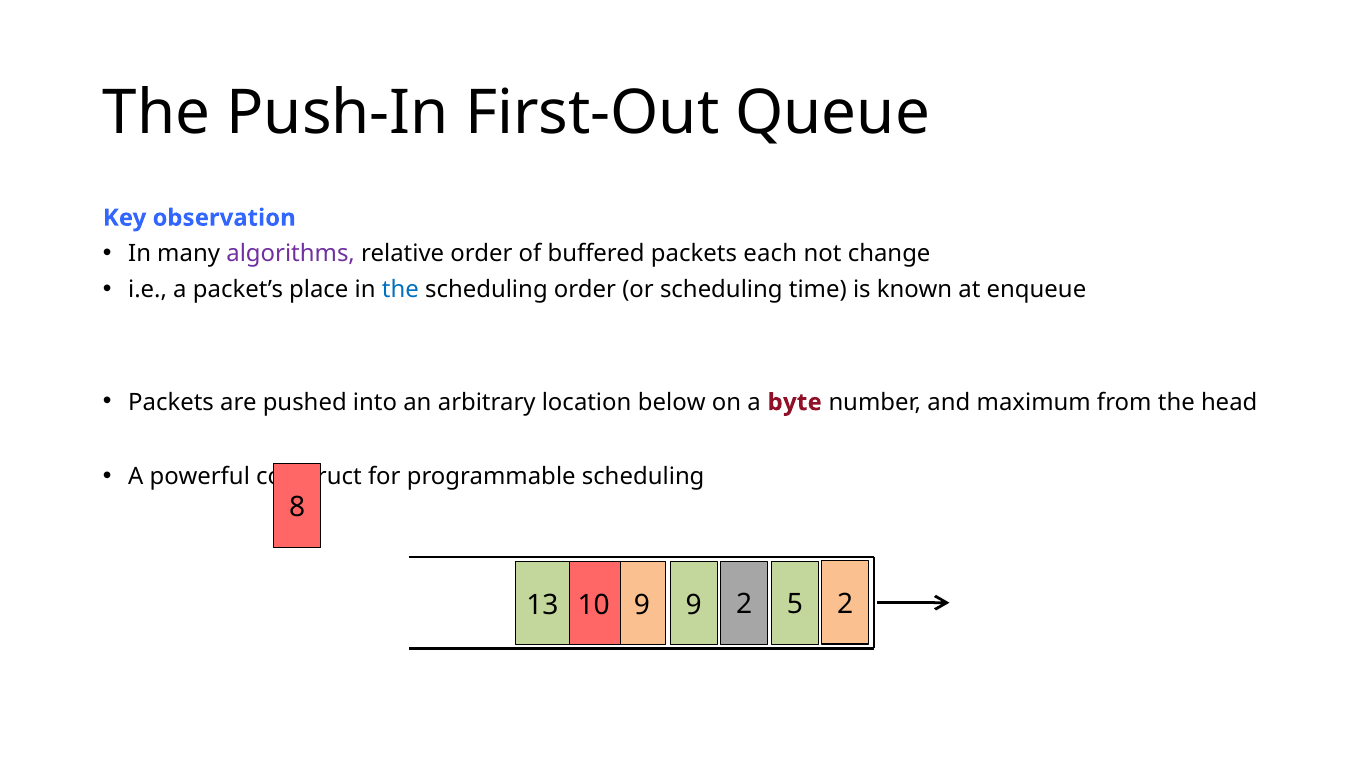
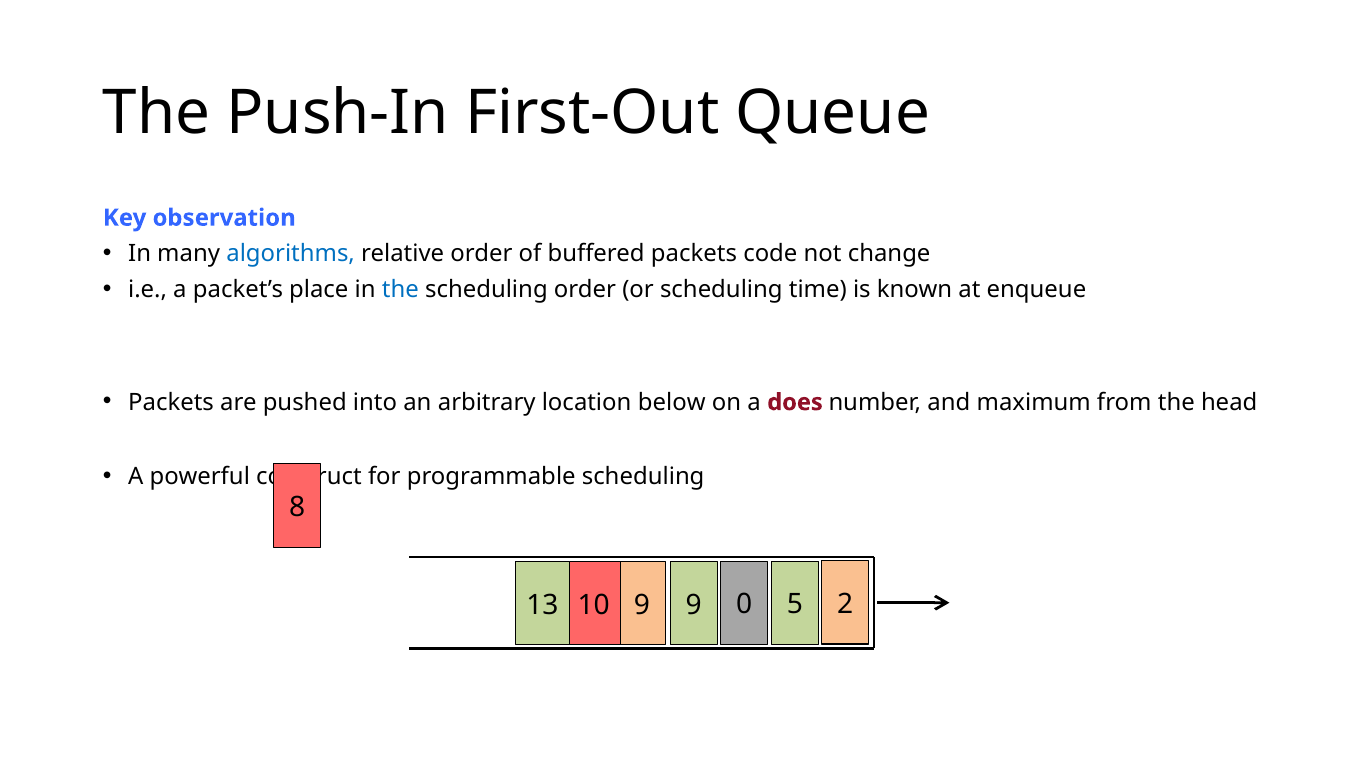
algorithms colour: purple -> blue
each: each -> code
byte: byte -> does
9 2: 2 -> 0
